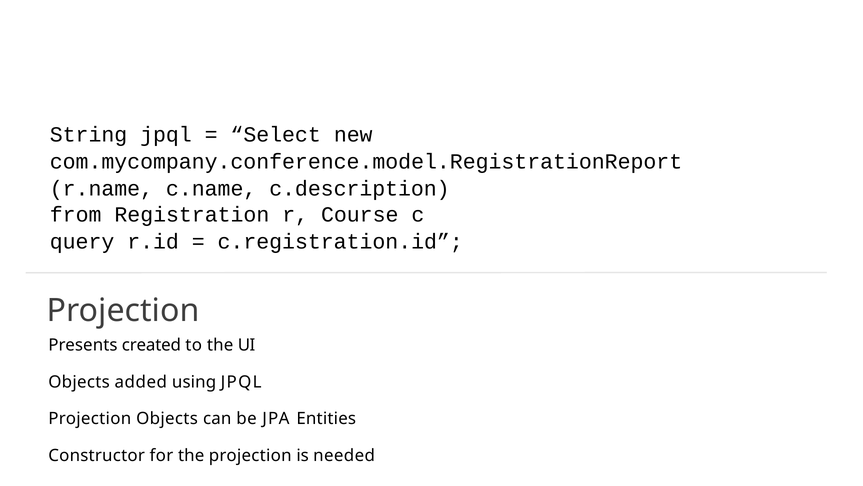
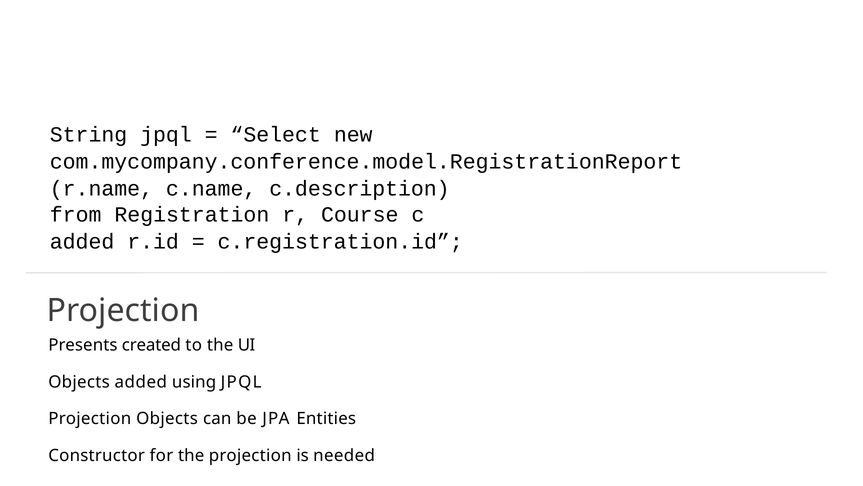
query at (82, 241): query -> added
